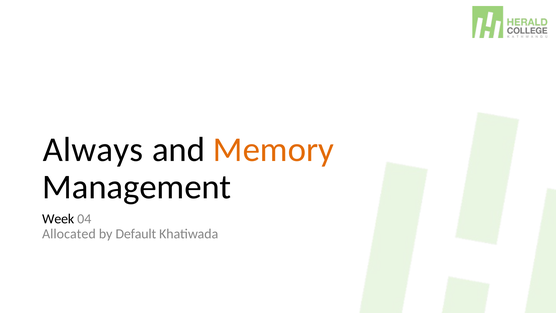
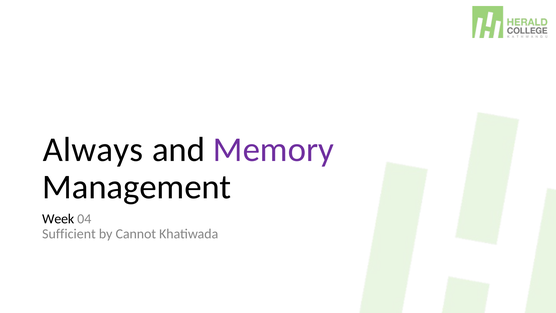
Memory colour: orange -> purple
Allocated: Allocated -> Sufficient
Default: Default -> Cannot
